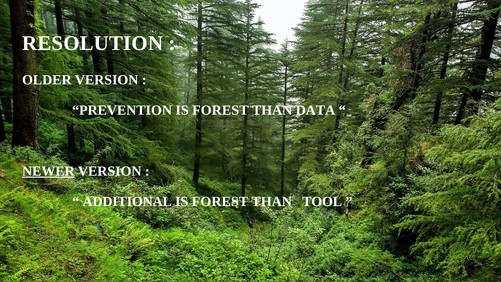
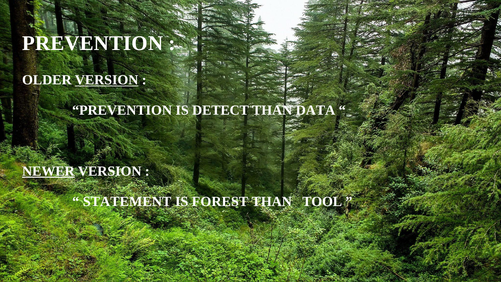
RESOLUTION at (93, 43): RESOLUTION -> PREVENTION
VERSION at (107, 80) underline: none -> present
PREVENTION IS FOREST: FOREST -> DETECT
ADDITIONAL: ADDITIONAL -> STATEMENT
